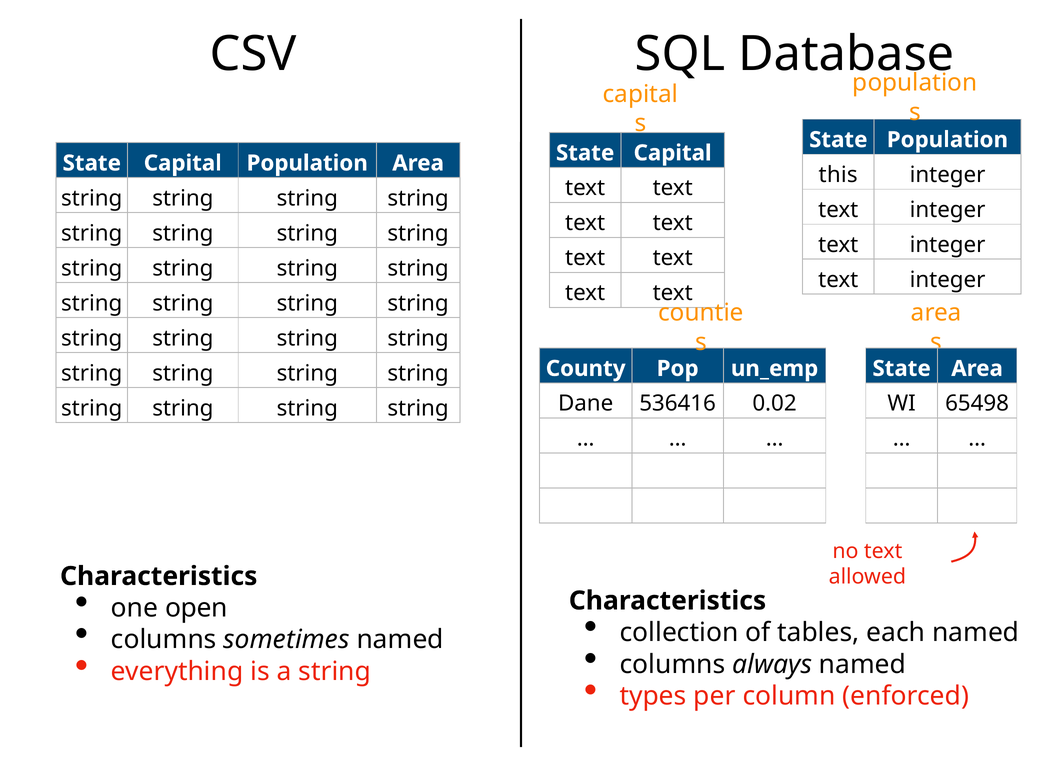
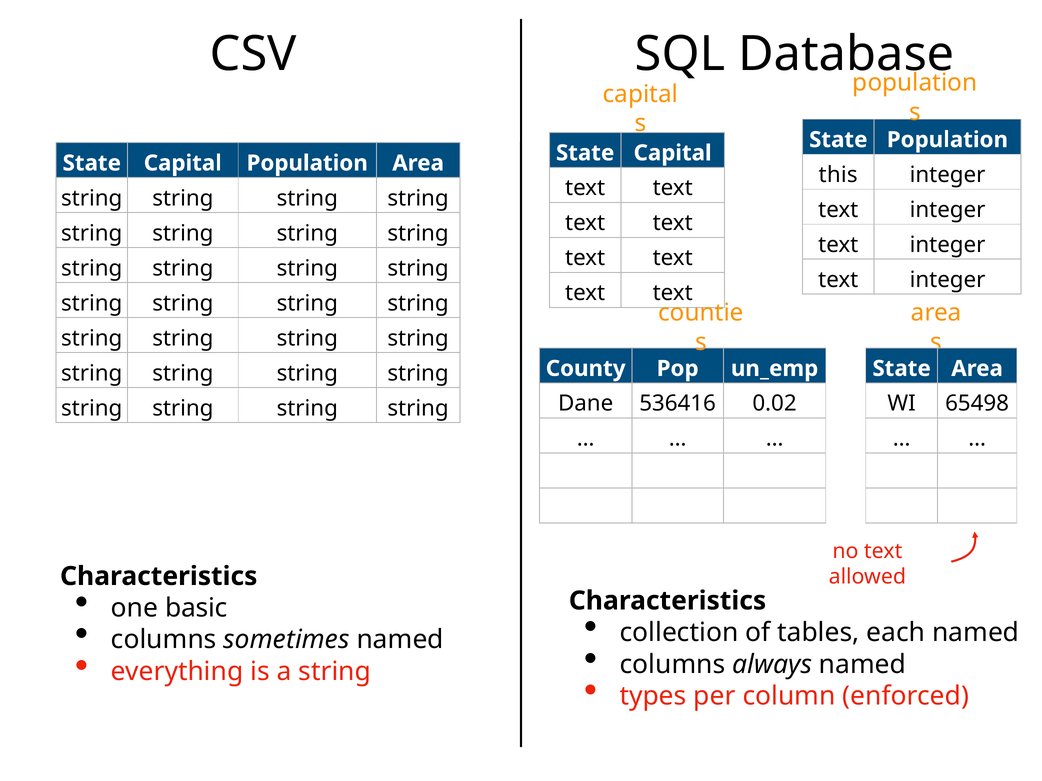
open: open -> basic
